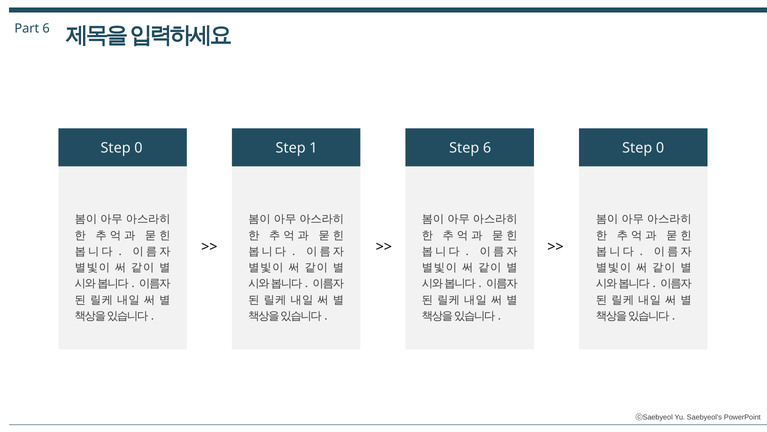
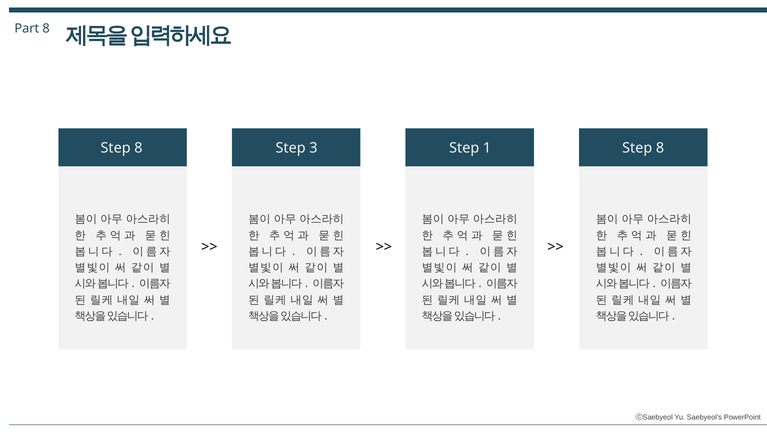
Part 6: 6 -> 8
0 at (138, 148): 0 -> 8
1: 1 -> 3
Step 6: 6 -> 1
0 at (660, 148): 0 -> 8
